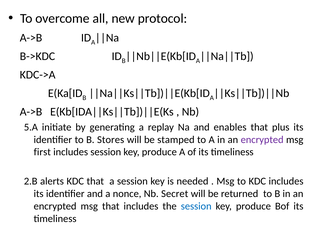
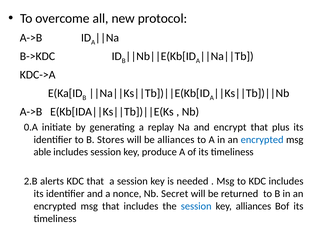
5.A: 5.A -> 0.A
enables: enables -> encrypt
be stamped: stamped -> alliances
encrypted at (262, 140) colour: purple -> blue
first: first -> able
produce at (253, 206): produce -> alliances
